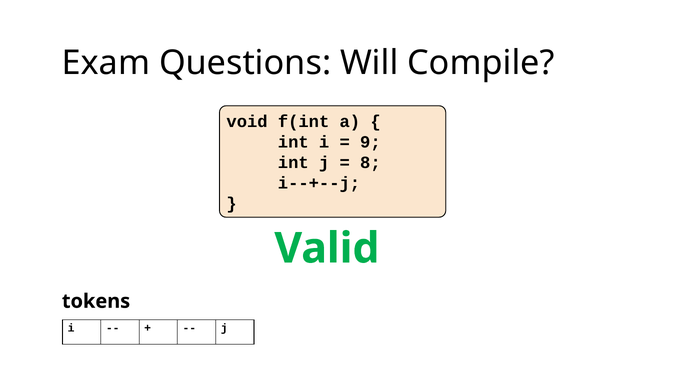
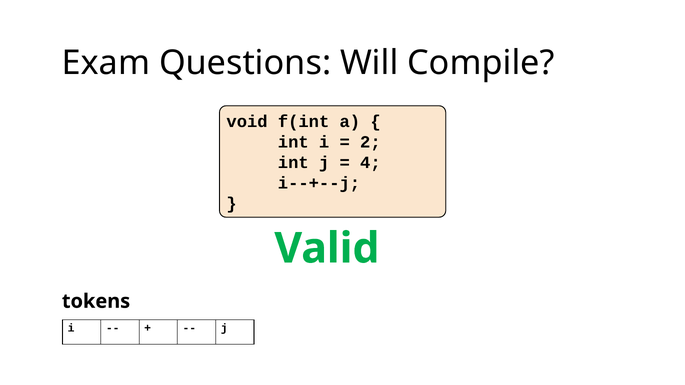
9: 9 -> 2
8: 8 -> 4
